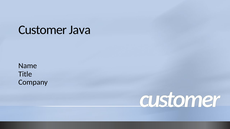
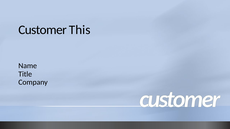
Java: Java -> This
